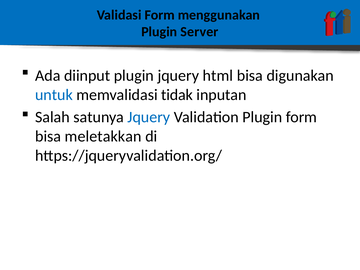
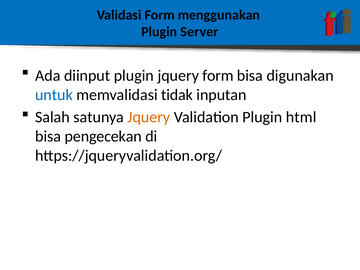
jquery html: html -> form
Jquery at (149, 117) colour: blue -> orange
Plugin form: form -> html
meletakkan: meletakkan -> pengecekan
